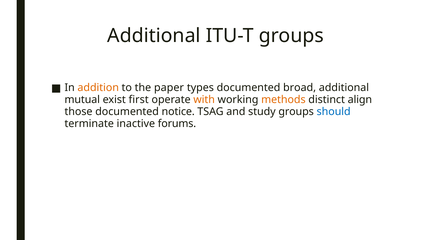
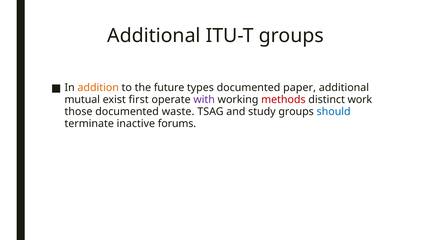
paper: paper -> future
broad: broad -> paper
with colour: orange -> purple
methods colour: orange -> red
align: align -> work
notice: notice -> waste
